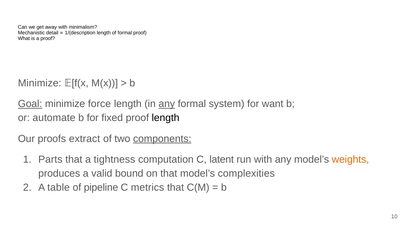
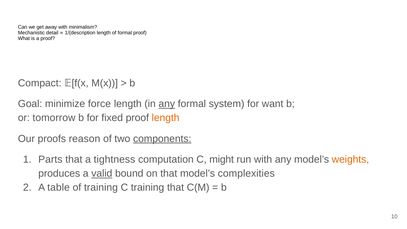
Minimize at (40, 83): Minimize -> Compact
Goal underline: present -> none
automate: automate -> tomorrow
length at (166, 118) colour: black -> orange
extract: extract -> reason
latent: latent -> might
valid underline: none -> present
of pipeline: pipeline -> training
C metrics: metrics -> training
